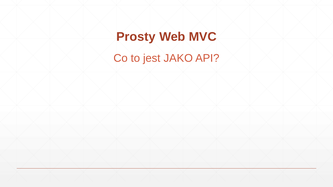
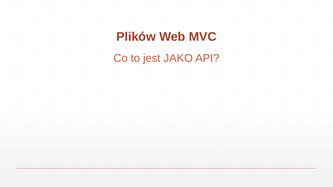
Prosty: Prosty -> Plików
